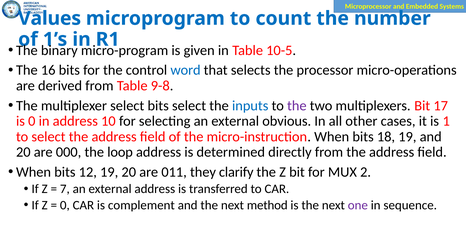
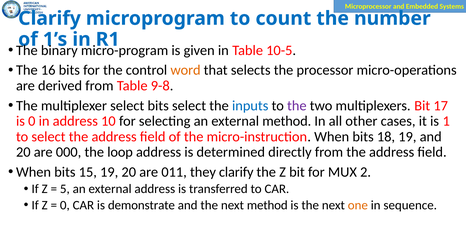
Values at (50, 18): Values -> Clarify
word colour: blue -> orange
external obvious: obvious -> method
12: 12 -> 15
7: 7 -> 5
complement: complement -> demonstrate
one colour: purple -> orange
